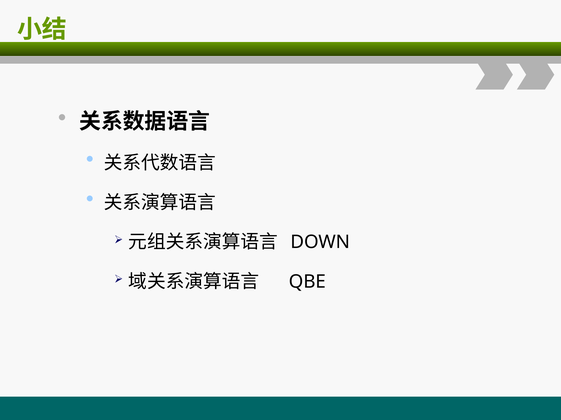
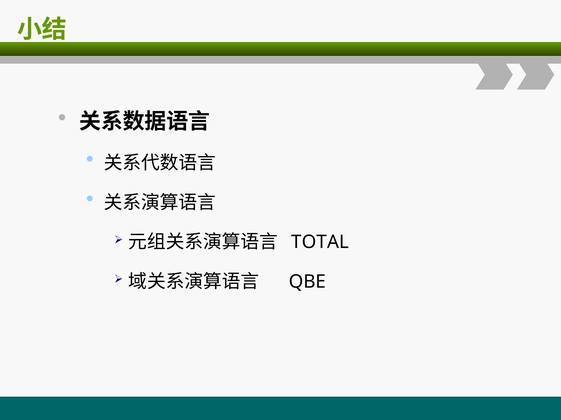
DOWN: DOWN -> TOTAL
